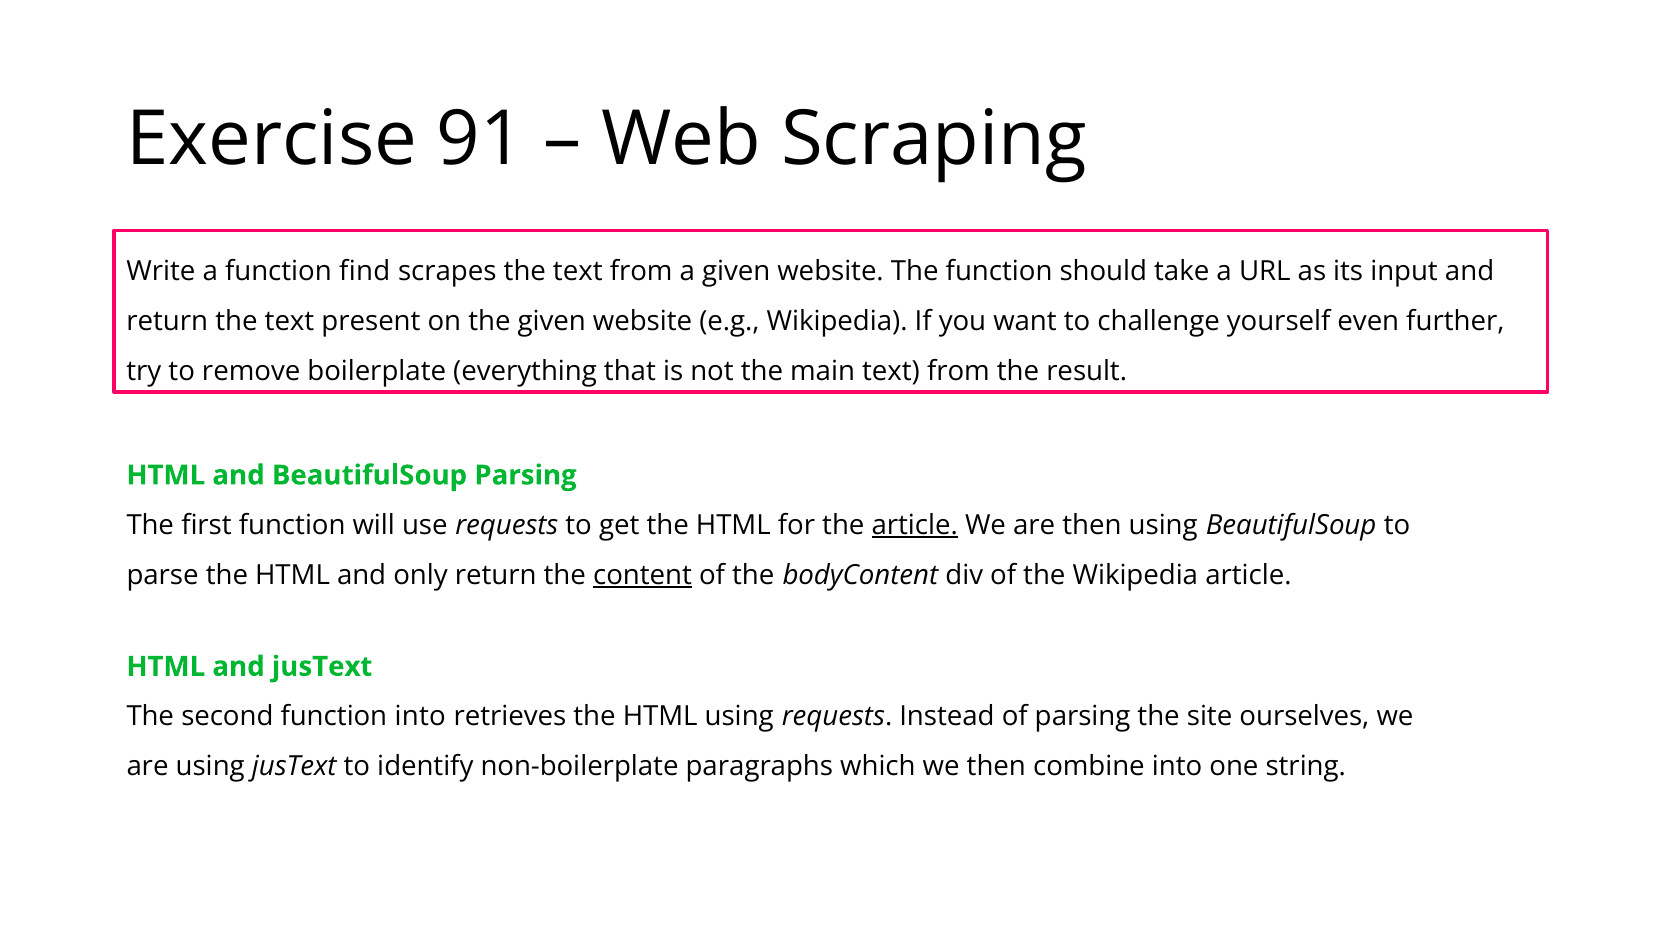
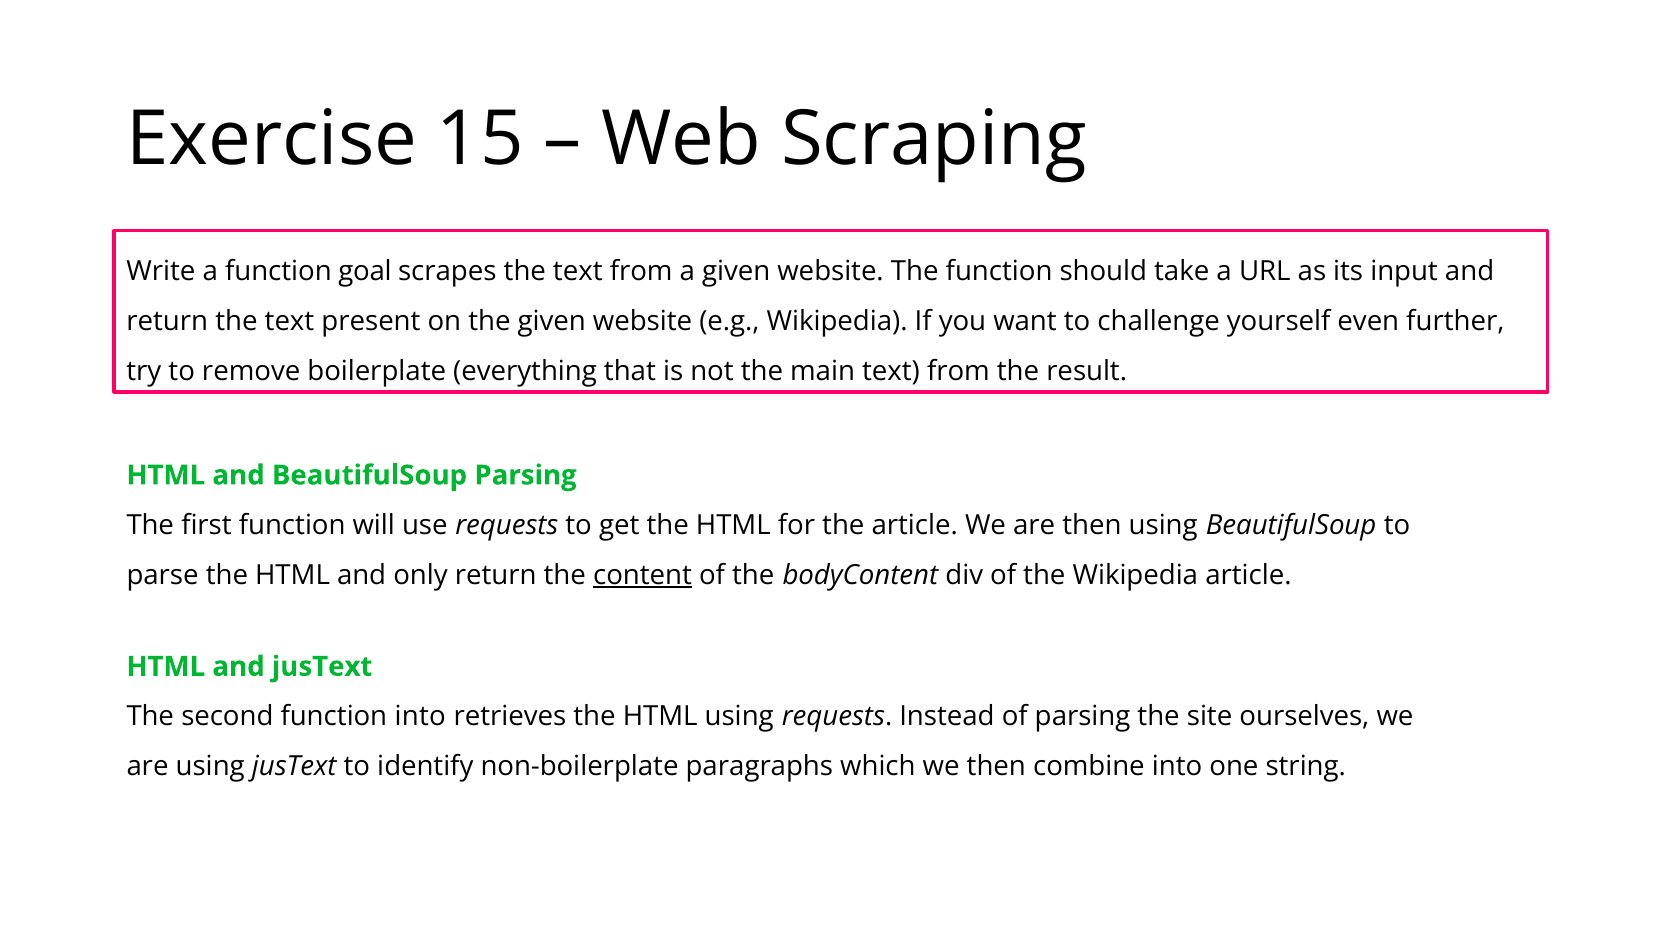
91: 91 -> 15
find: find -> goal
article at (915, 525) underline: present -> none
